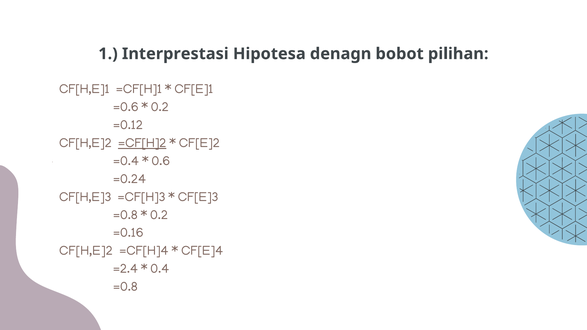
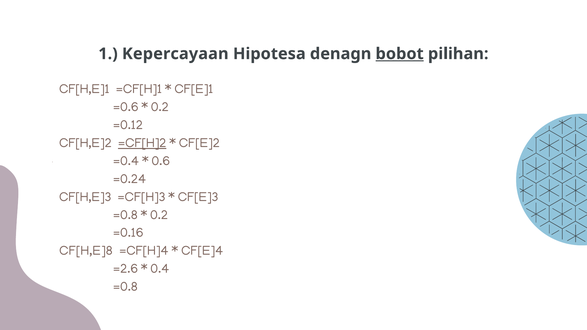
Interprestasi: Interprestasi -> Kepercayaan
bobot underline: none -> present
CF[H,E]2 at (86, 251): CF[H,E]2 -> CF[H,E]8
=2.4: =2.4 -> =2.6
